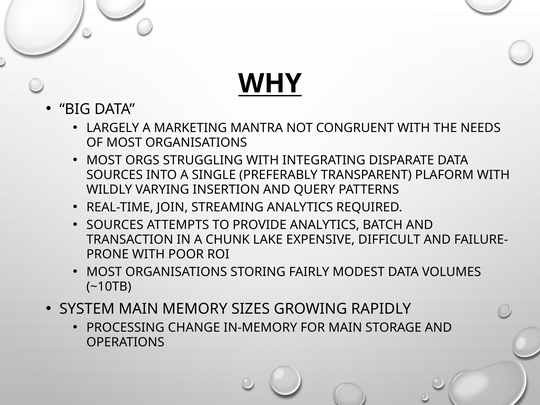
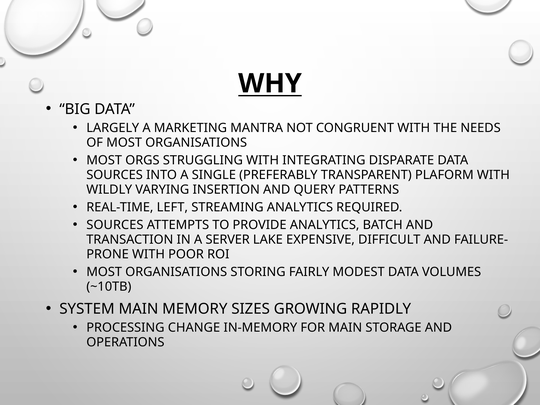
JOIN: JOIN -> LEFT
CHUNK: CHUNK -> SERVER
